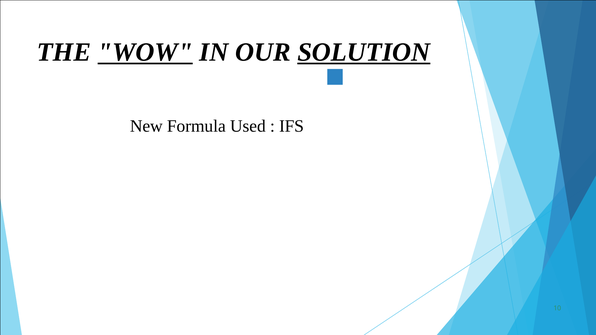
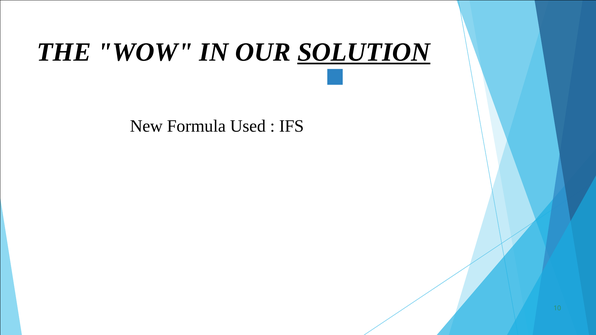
WOW underline: present -> none
